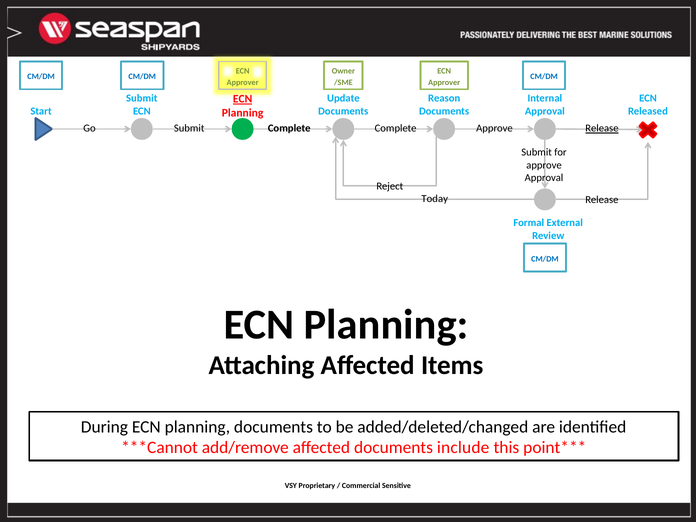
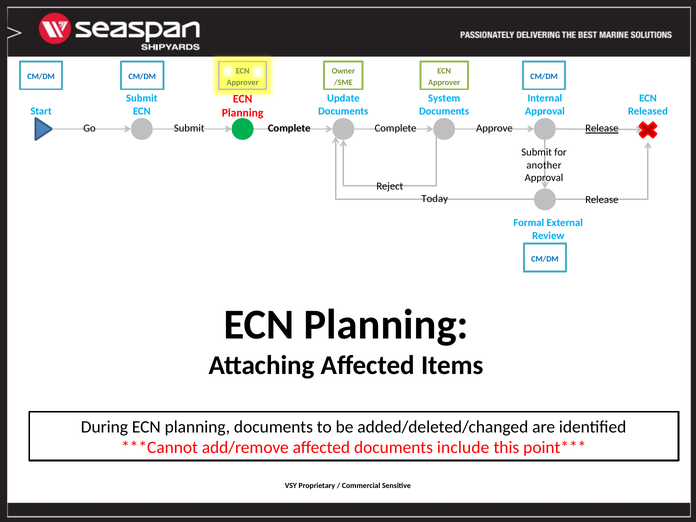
Reason: Reason -> System
ECN at (243, 99) underline: present -> none
approve at (544, 165): approve -> another
